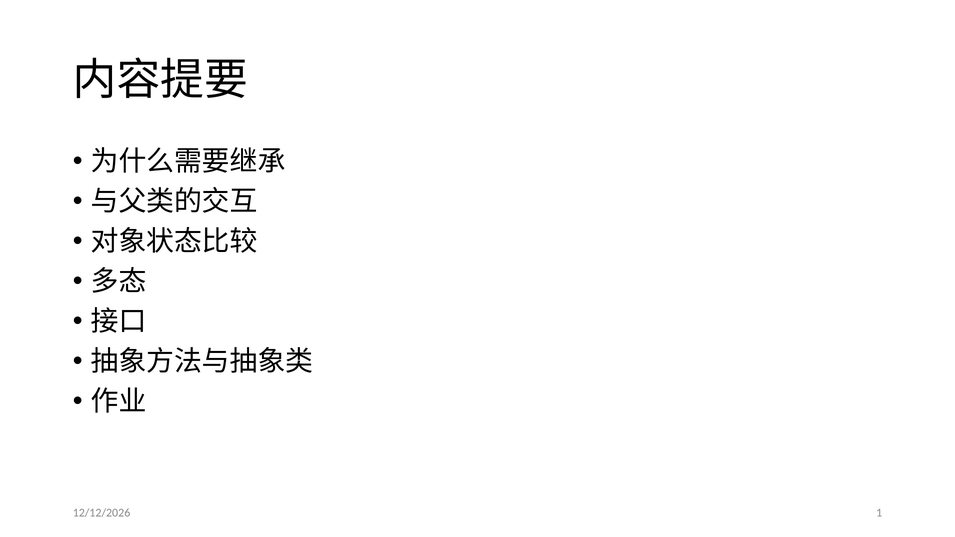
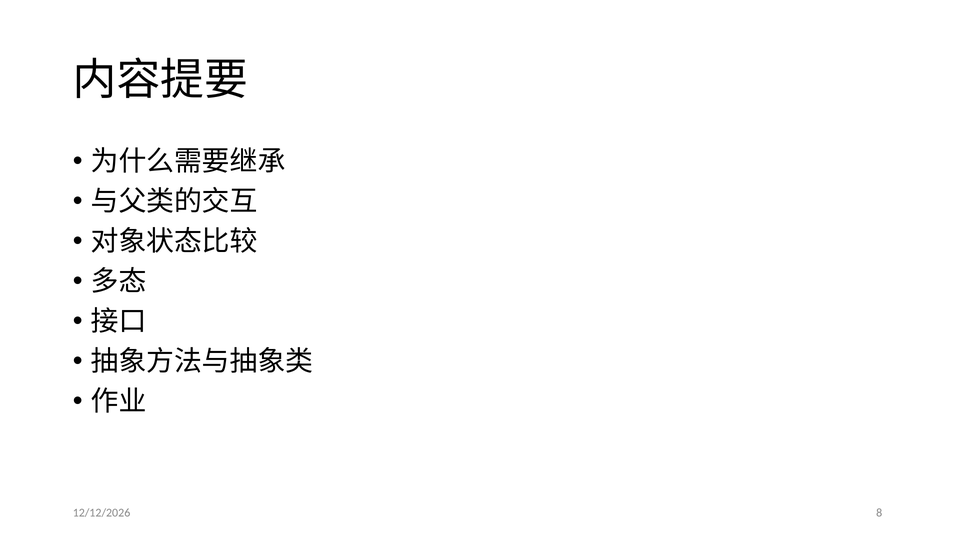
1: 1 -> 8
